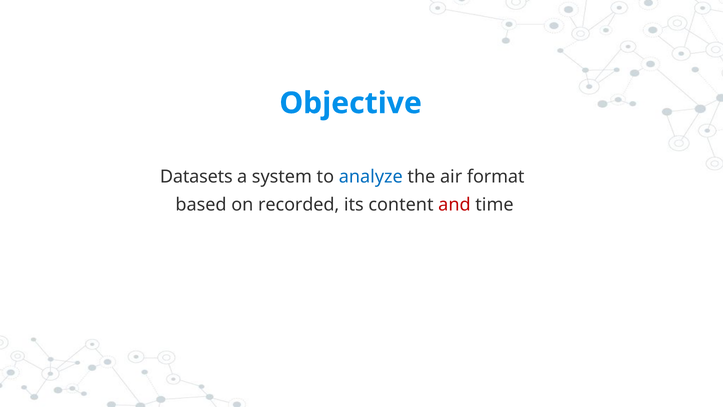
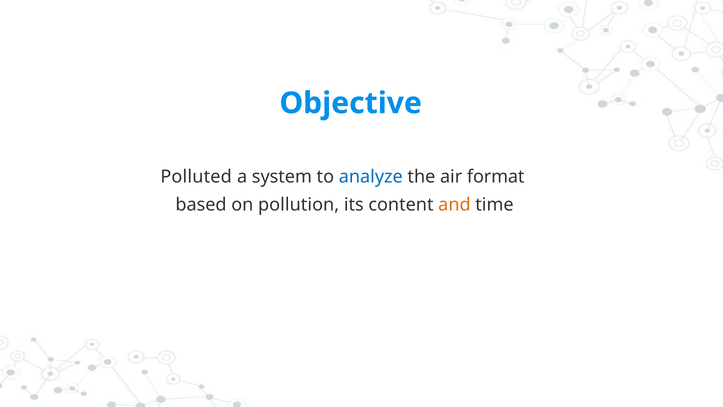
Datasets: Datasets -> Polluted
recorded: recorded -> pollution
and colour: red -> orange
